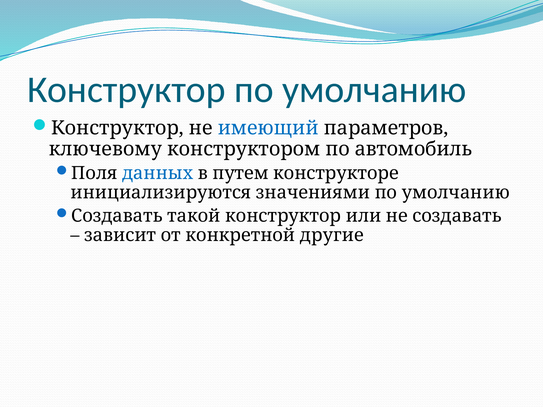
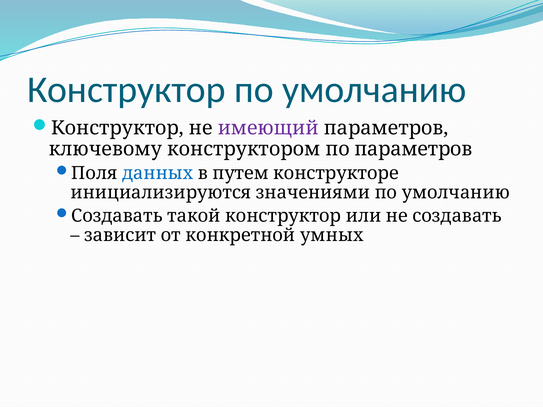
имеющий colour: blue -> purple
по автомобиль: автомобиль -> параметров
другие: другие -> умных
